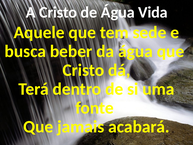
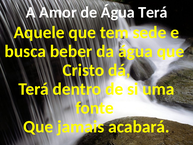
A Cristo: Cristo -> Amor
Água Vida: Vida -> Terá
